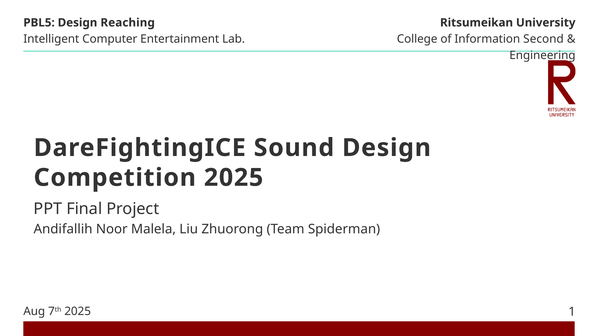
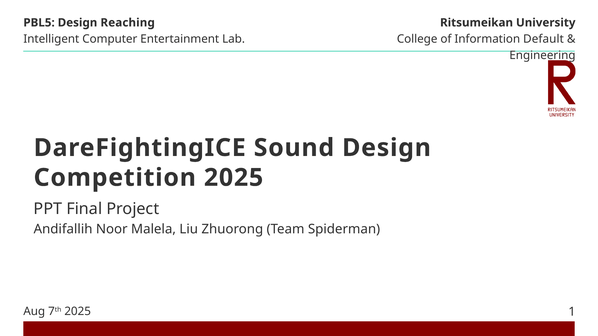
Second: Second -> Default
